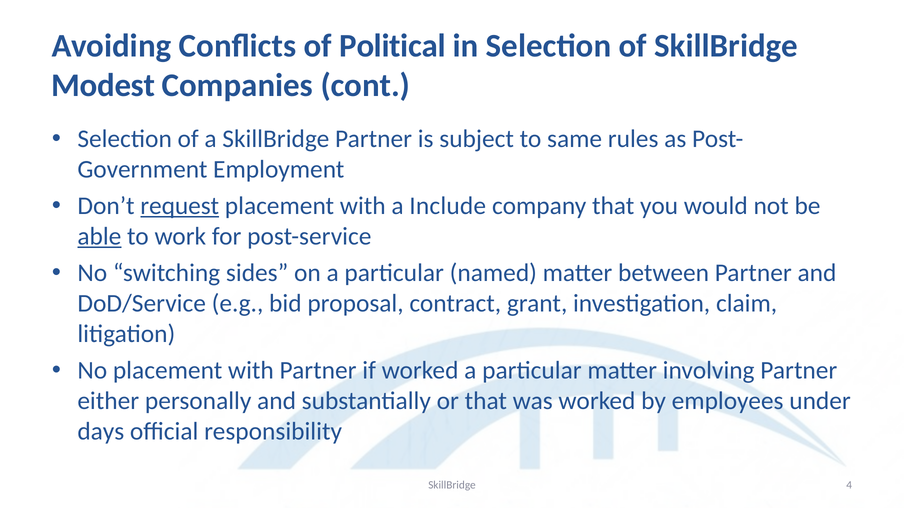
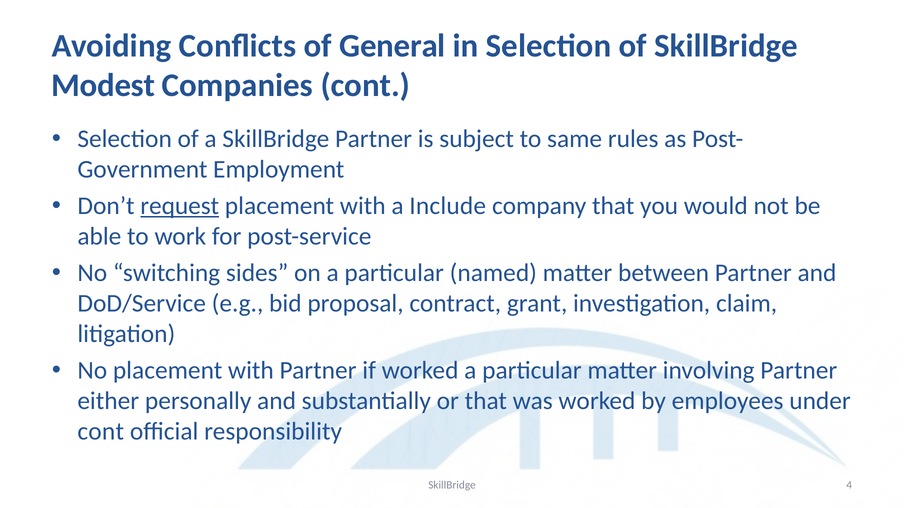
Political: Political -> General
able underline: present -> none
days at (101, 432): days -> cont
